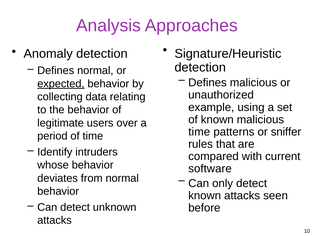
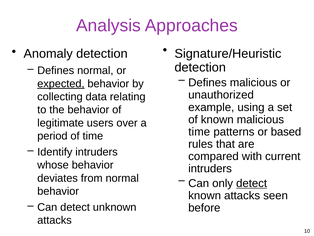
sniffer: sniffer -> based
software at (210, 168): software -> intruders
detect at (252, 183) underline: none -> present
